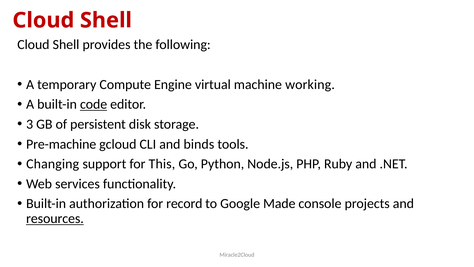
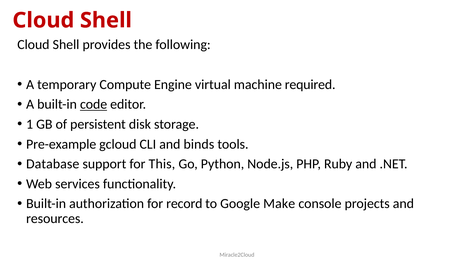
working: working -> required
3: 3 -> 1
Pre-machine: Pre-machine -> Pre-example
Changing: Changing -> Database
Made: Made -> Make
resources underline: present -> none
